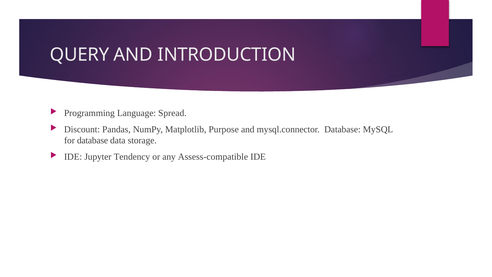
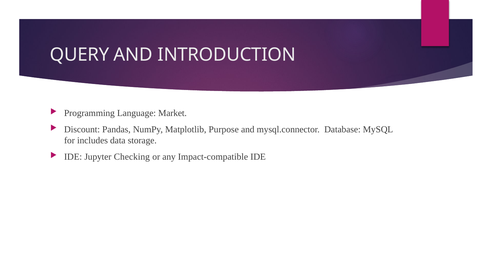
Spread: Spread -> Market
for database: database -> includes
Tendency: Tendency -> Checking
Assess-compatible: Assess-compatible -> Impact-compatible
